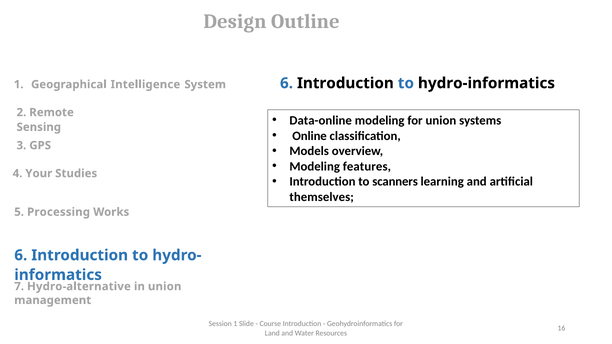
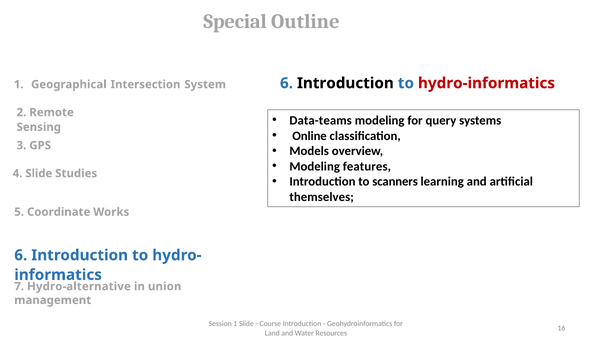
Design: Design -> Special
hydro-informatics colour: black -> red
Intelligence: Intelligence -> Intersection
Data-online: Data-online -> Data-teams
for union: union -> query
4 Your: Your -> Slide
Processing: Processing -> Coordinate
